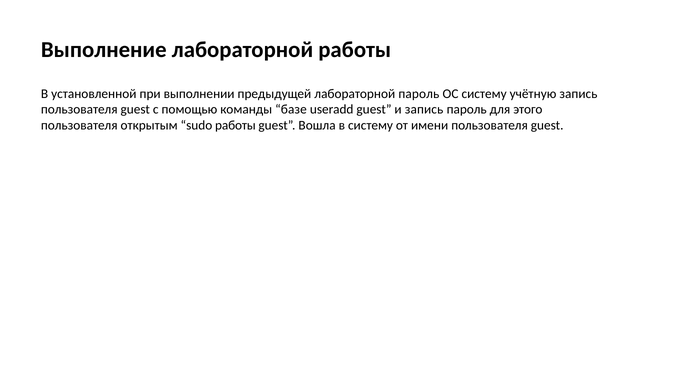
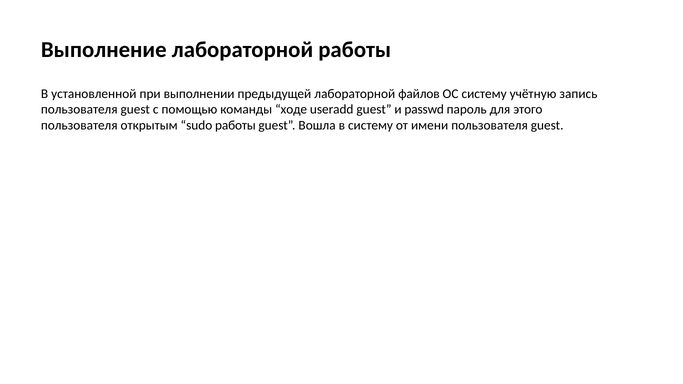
лабораторной пароль: пароль -> файлов
базе: базе -> ходе
и запись: запись -> passwd
